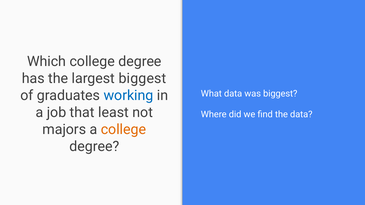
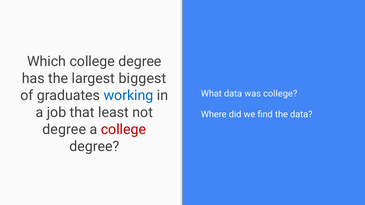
was biggest: biggest -> college
majors at (64, 130): majors -> degree
college at (123, 130) colour: orange -> red
